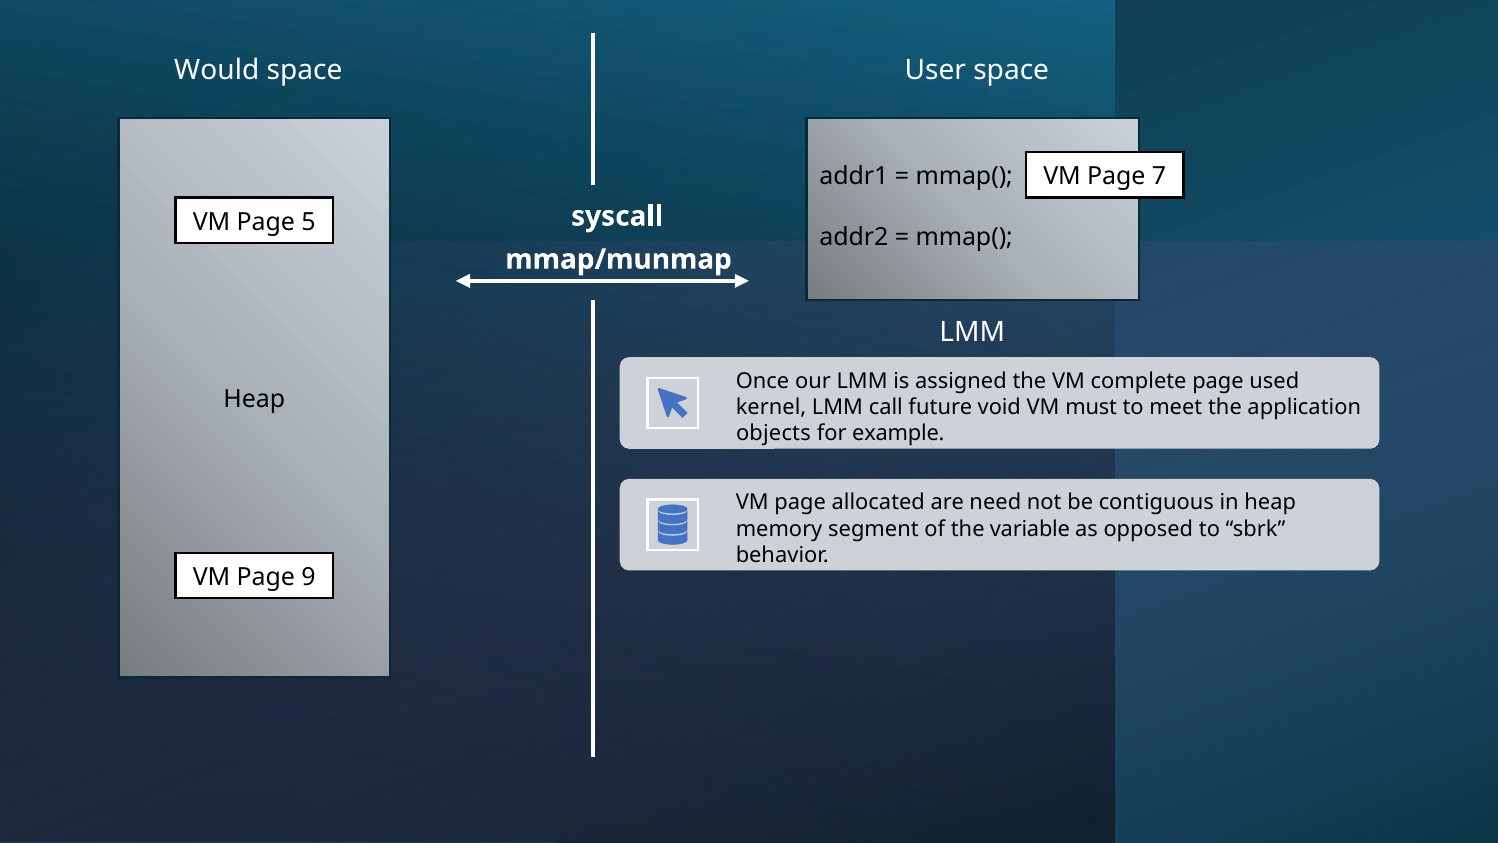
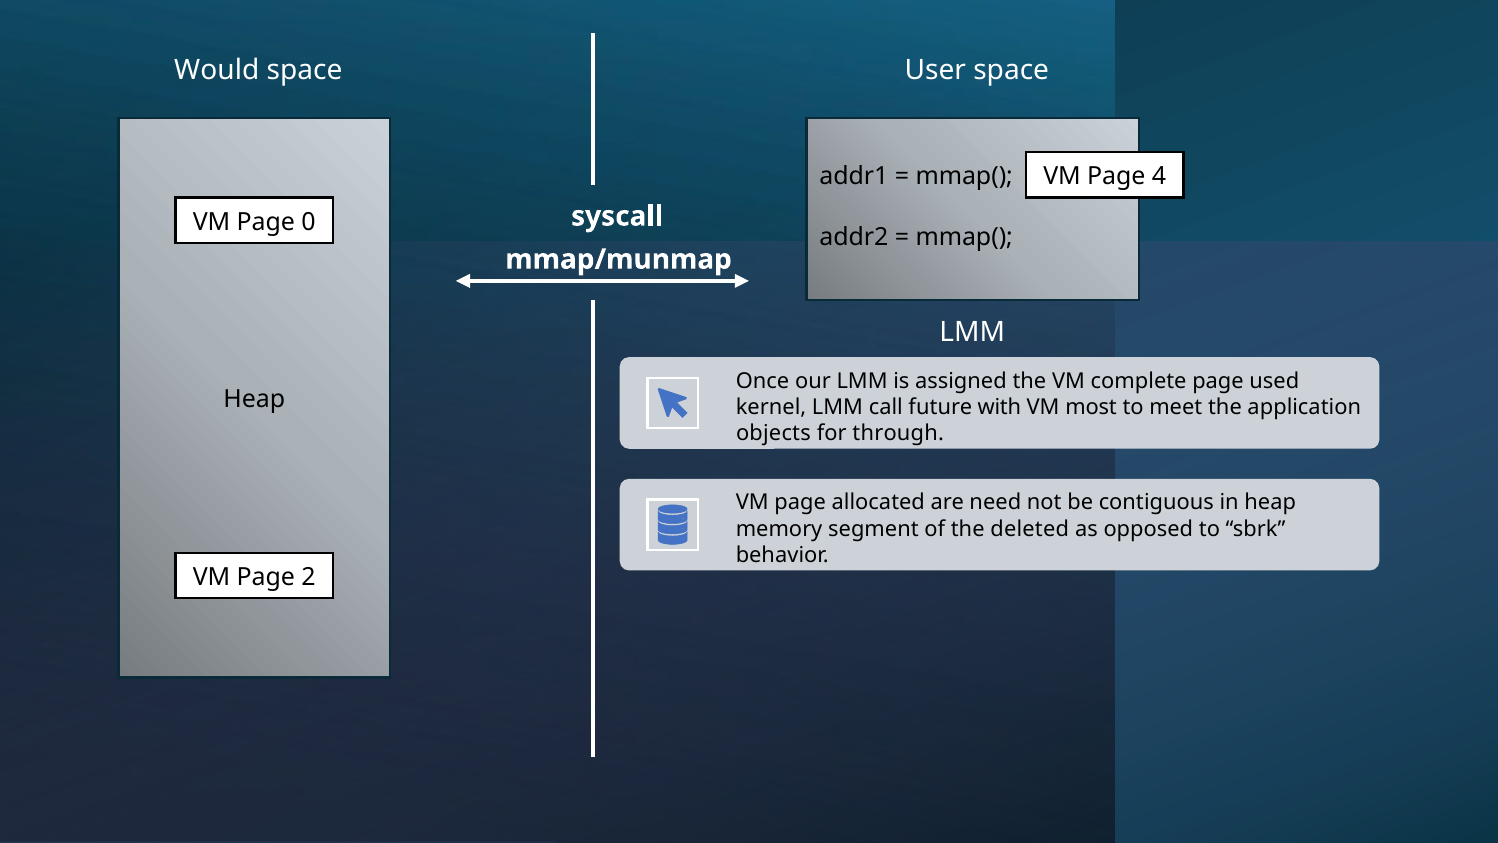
7: 7 -> 4
5: 5 -> 0
void: void -> with
must: must -> most
example: example -> through
variable: variable -> deleted
9: 9 -> 2
